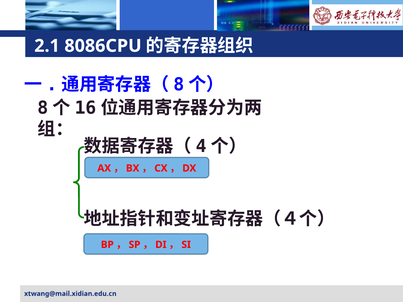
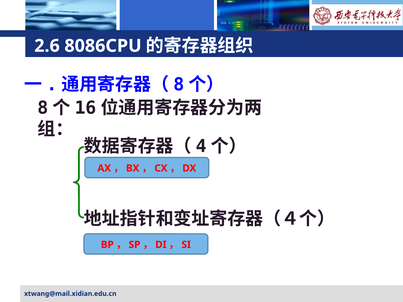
2.1: 2.1 -> 2.6
